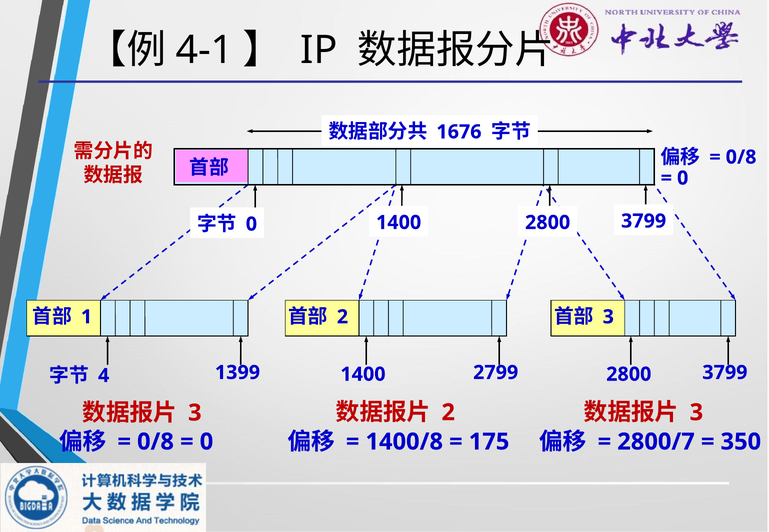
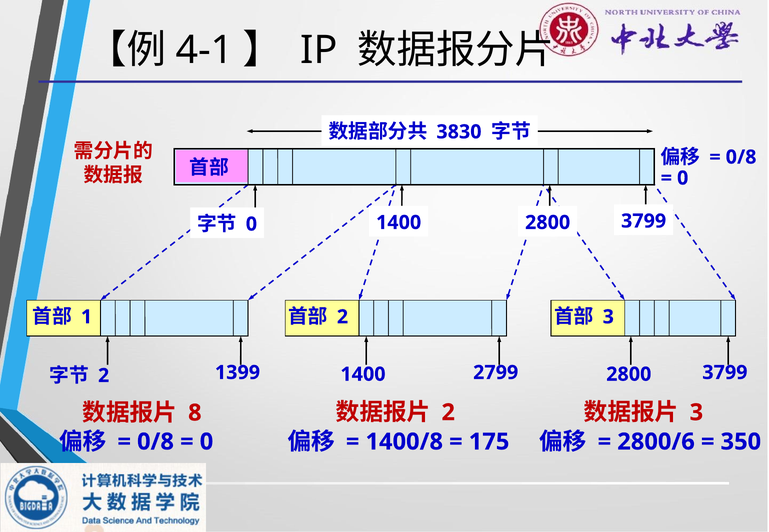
1676: 1676 -> 3830
4 at (104, 376): 4 -> 2
3 at (195, 413): 3 -> 8
2800/7: 2800/7 -> 2800/6
